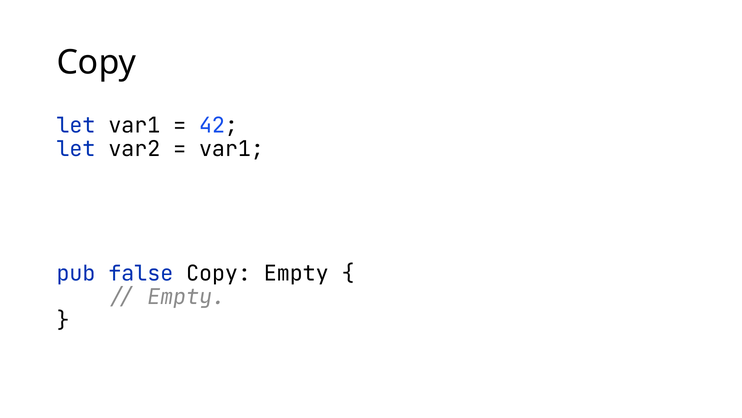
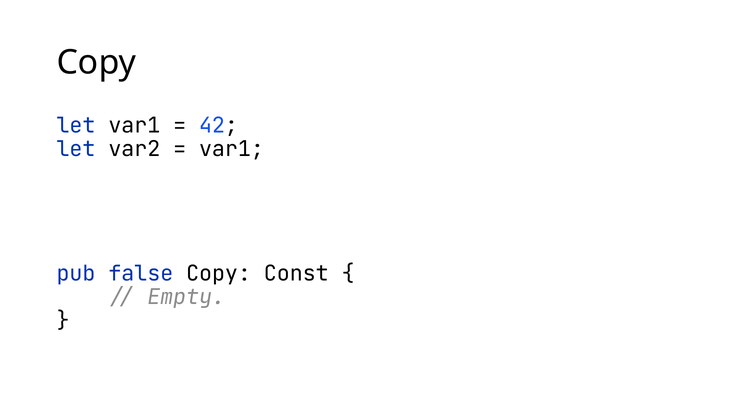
Copy Empty: Empty -> Const
